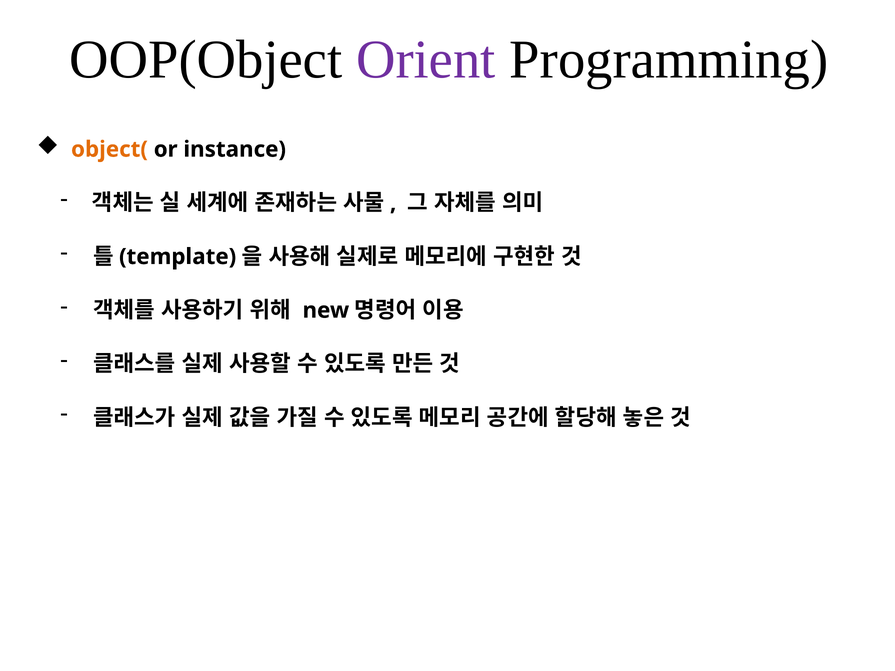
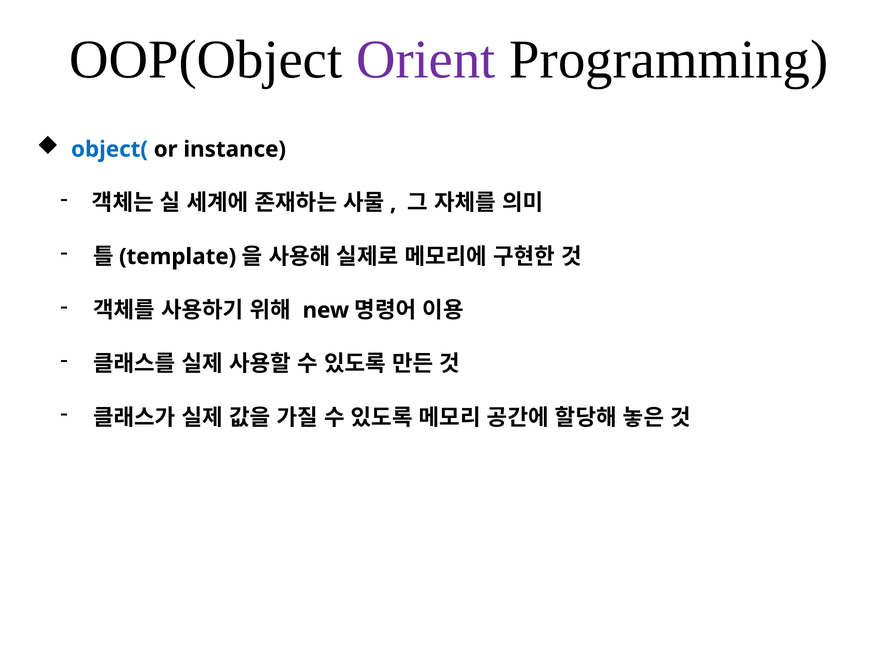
object( colour: orange -> blue
